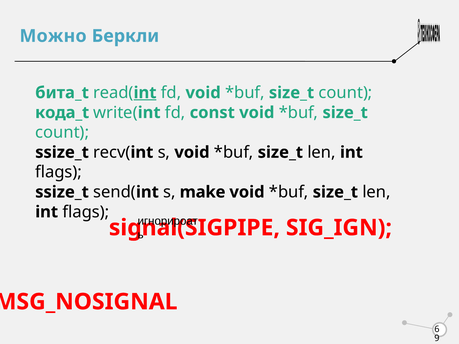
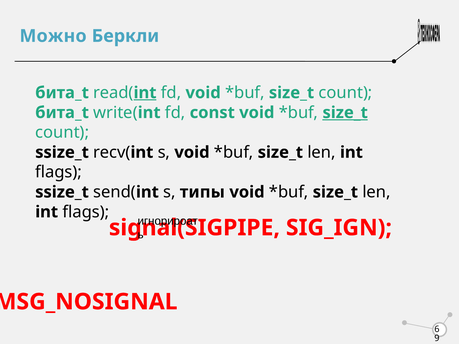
кода_t at (62, 113): кода_t -> бита_t
size_t at (345, 113) underline: none -> present
make: make -> типы
